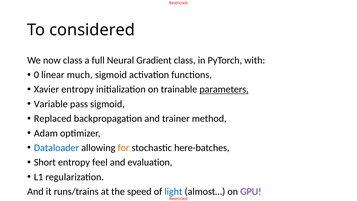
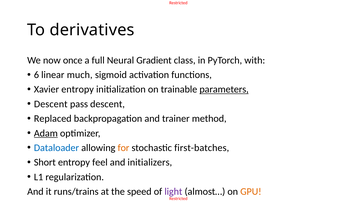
considered: considered -> derivatives
now class: class -> once
0: 0 -> 6
Variable at (51, 104): Variable -> Descent
pass sigmoid: sigmoid -> descent
Adam underline: none -> present
here-batches: here-batches -> first-batches
evaluation: evaluation -> initializers
light colour: blue -> purple
GPU colour: purple -> orange
